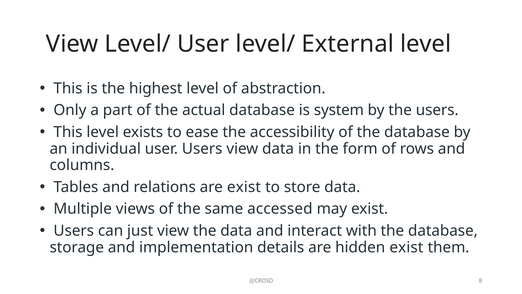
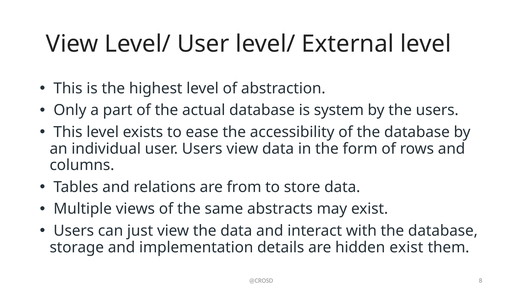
are exist: exist -> from
accessed: accessed -> abstracts
